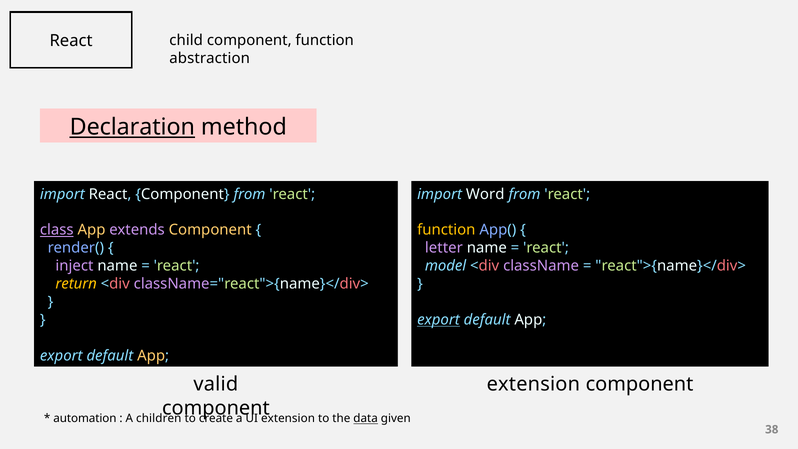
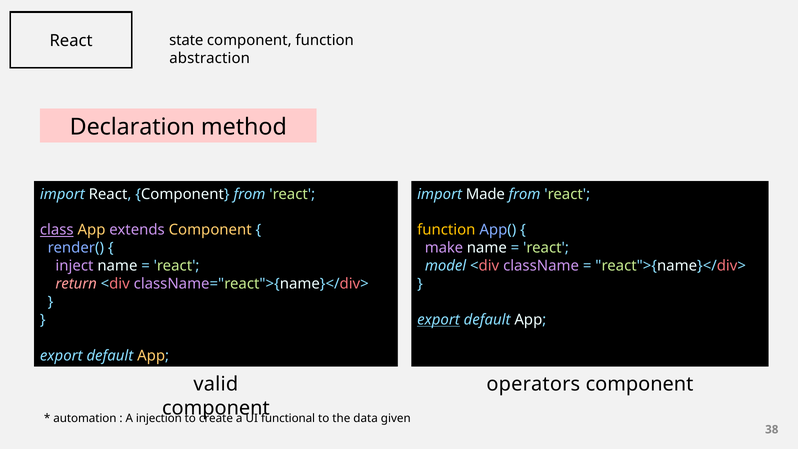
child: child -> state
Declaration underline: present -> none
Word: Word -> Made
letter: letter -> make
return colour: yellow -> pink
extension at (533, 384): extension -> operators
children: children -> injection
extension at (288, 418): extension -> functional
data underline: present -> none
